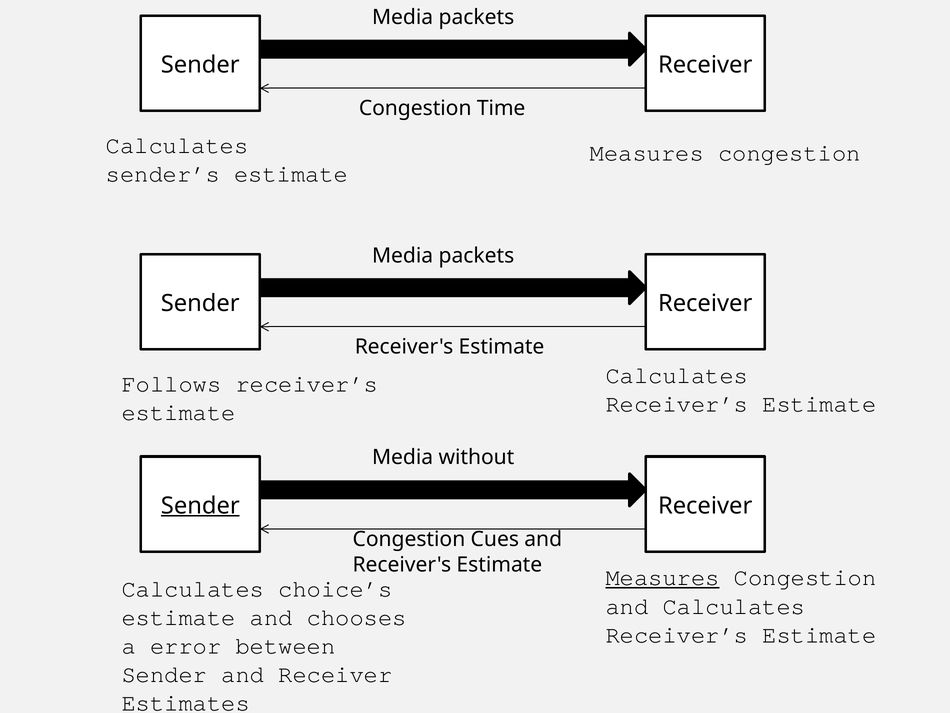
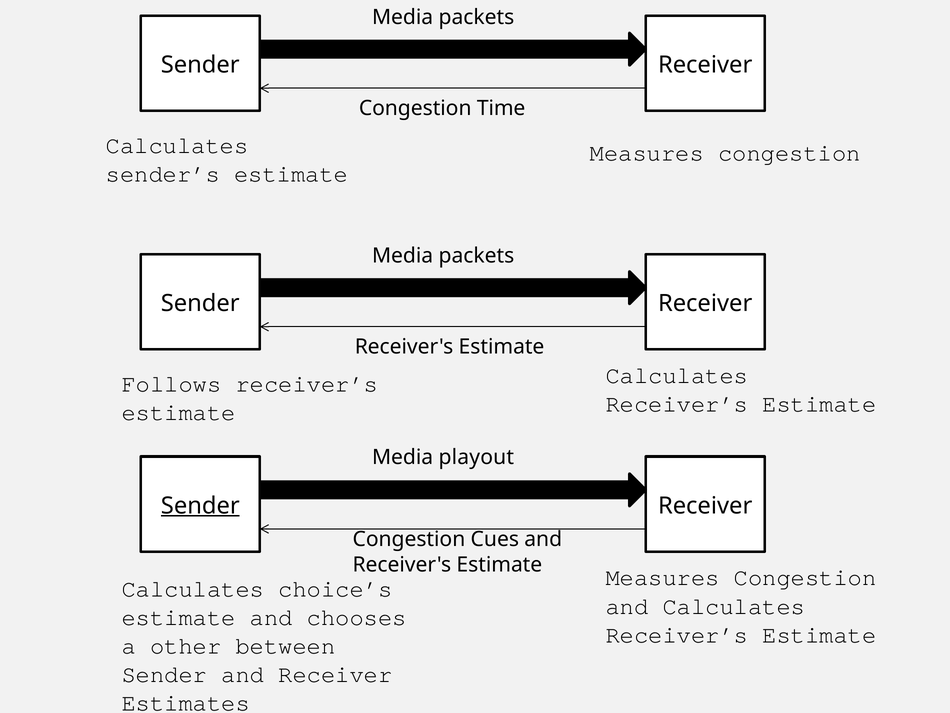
without: without -> playout
Measures at (663, 577) underline: present -> none
error: error -> other
